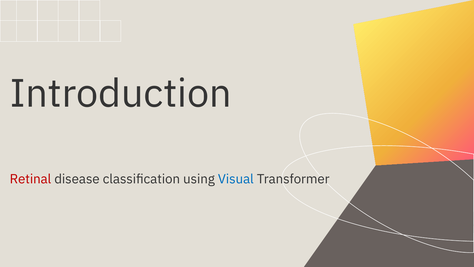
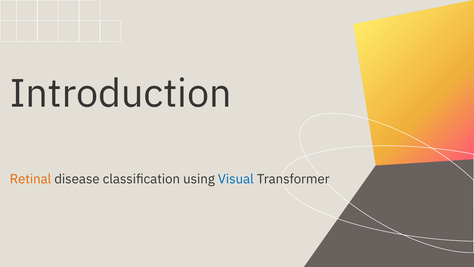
Retinal colour: red -> orange
